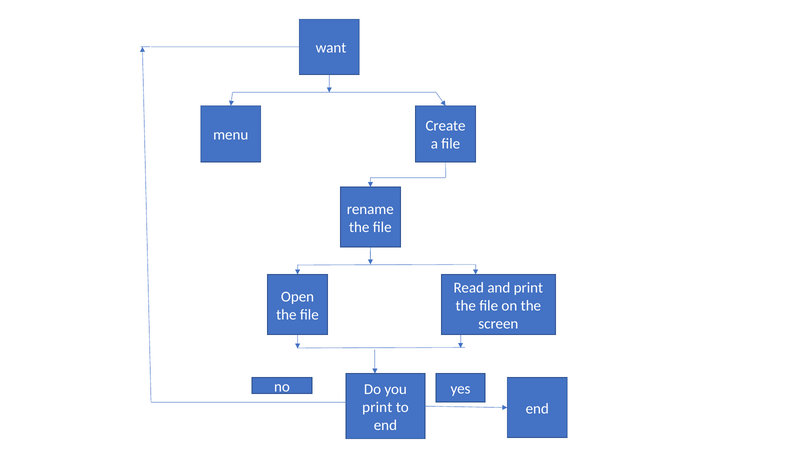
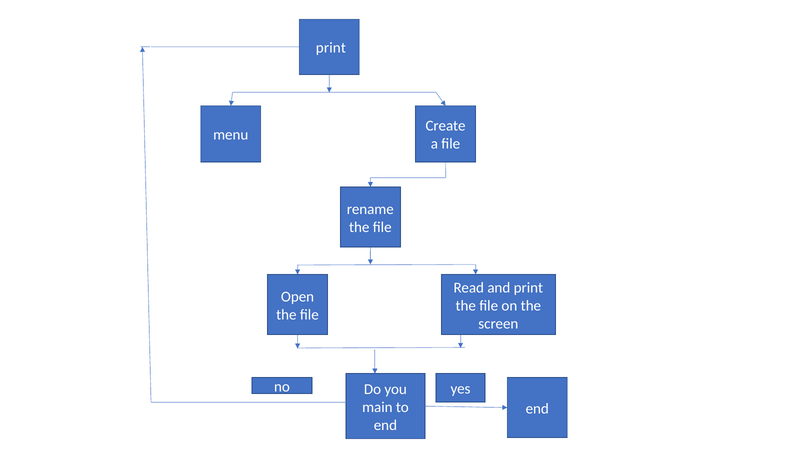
want at (331, 48): want -> print
print at (377, 407): print -> main
